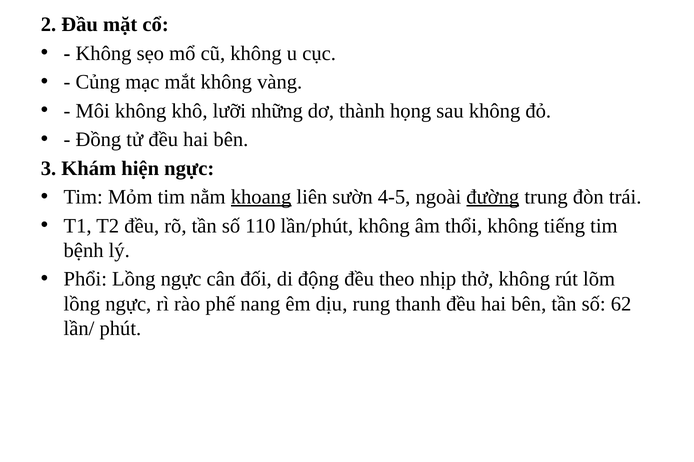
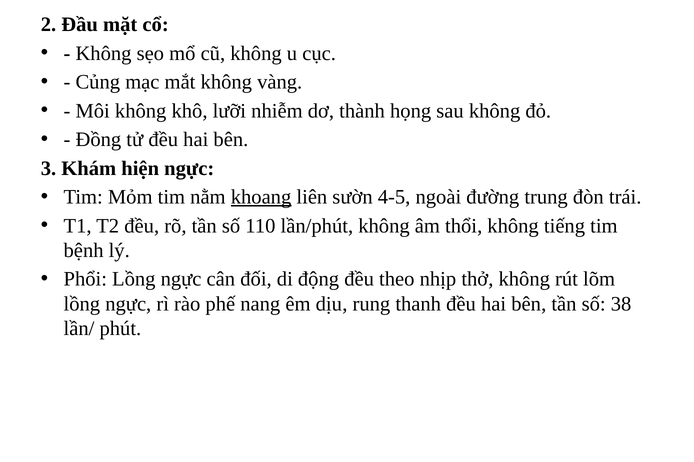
những: những -> nhiễm
đường underline: present -> none
62: 62 -> 38
